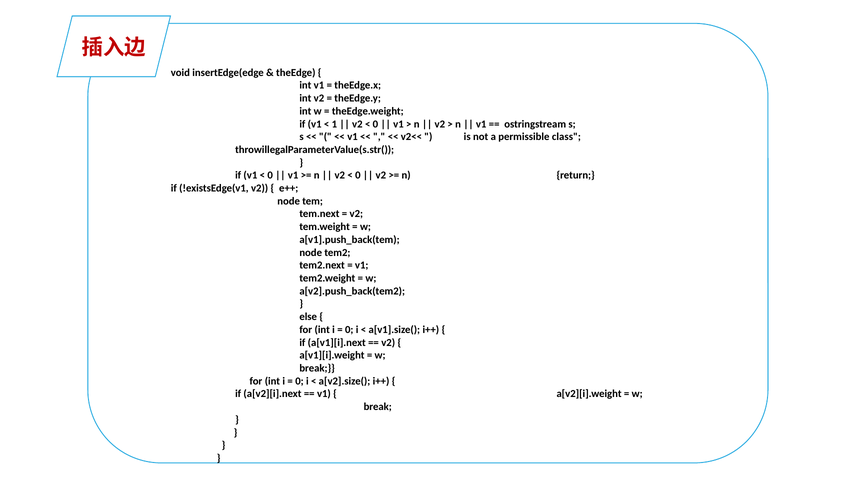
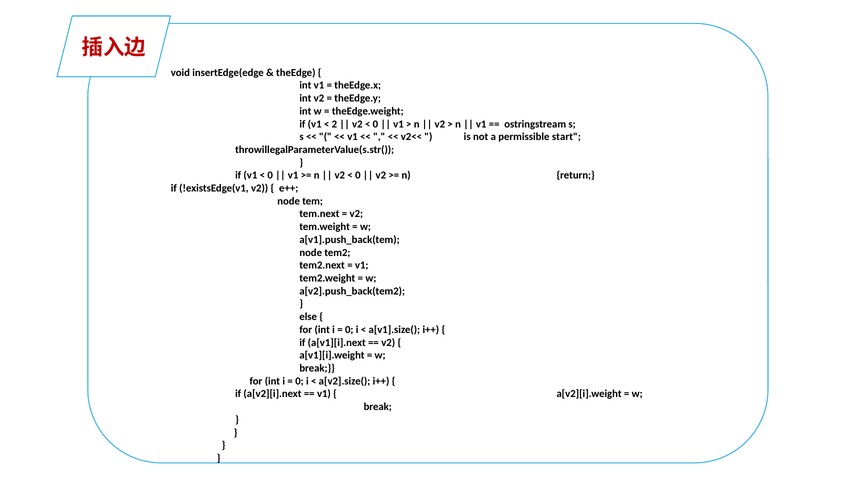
1: 1 -> 2
class: class -> start
